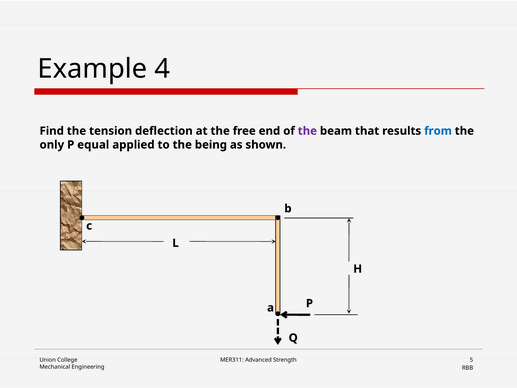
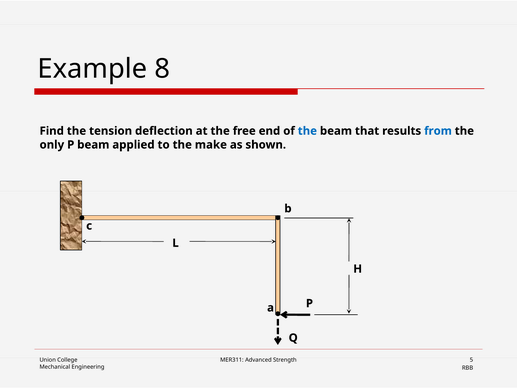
4: 4 -> 8
the at (307, 131) colour: purple -> blue
P equal: equal -> beam
being: being -> make
